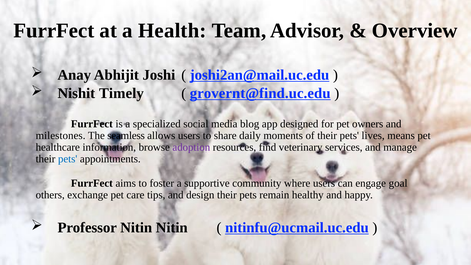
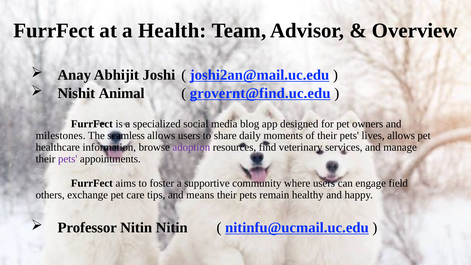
Timely: Timely -> Animal
lives means: means -> allows
pets at (68, 159) colour: blue -> purple
goal: goal -> field
design: design -> means
